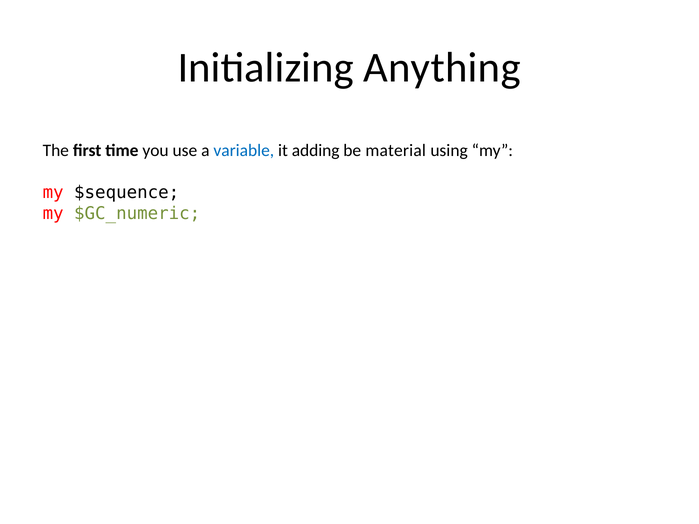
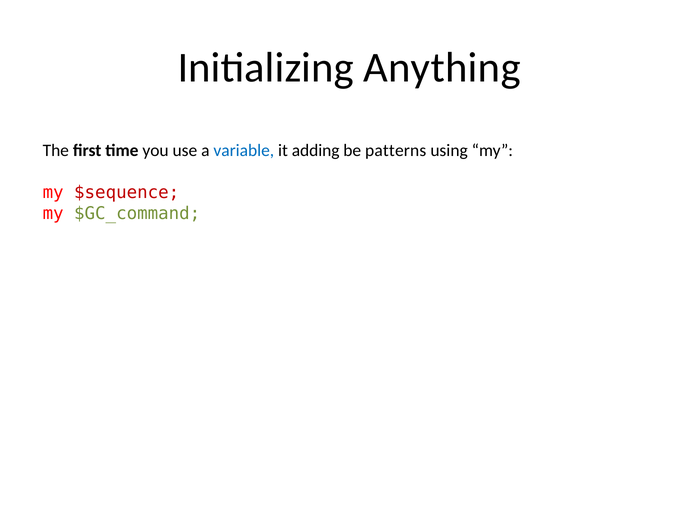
material: material -> patterns
$sequence colour: black -> red
$GC_numeric: $GC_numeric -> $GC_command
